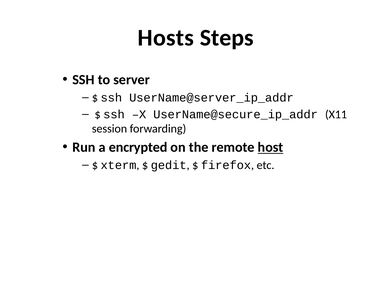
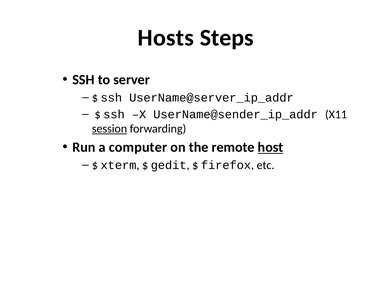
UserName@secure_ip_addr: UserName@secure_ip_addr -> UserName@sender_ip_addr
session underline: none -> present
encrypted: encrypted -> computer
